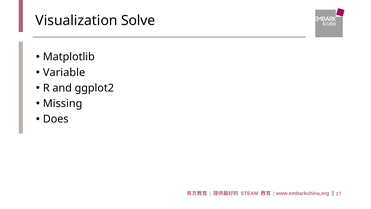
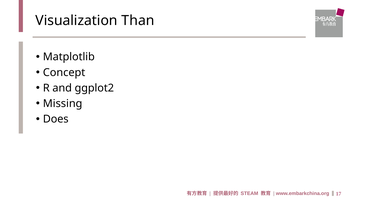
Solve: Solve -> Than
Variable: Variable -> Concept
